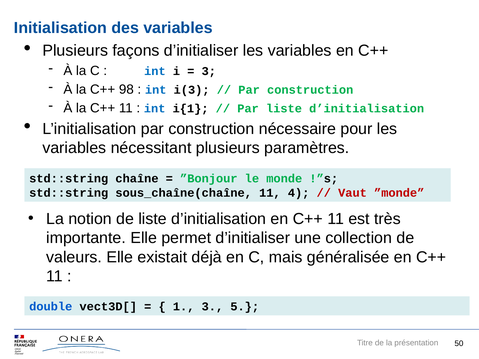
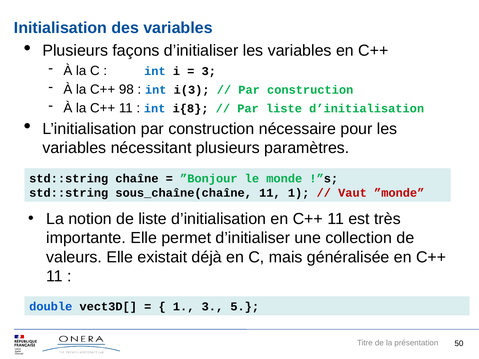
i{1: i{1 -> i{8
11 4: 4 -> 1
